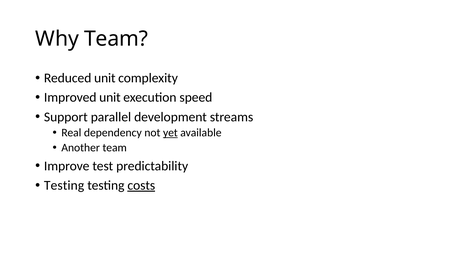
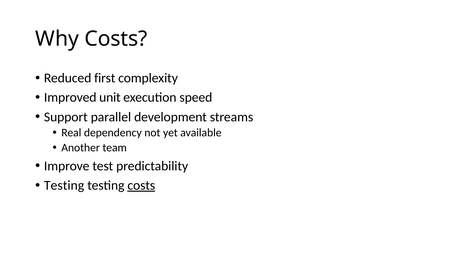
Why Team: Team -> Costs
Reduced unit: unit -> first
yet underline: present -> none
